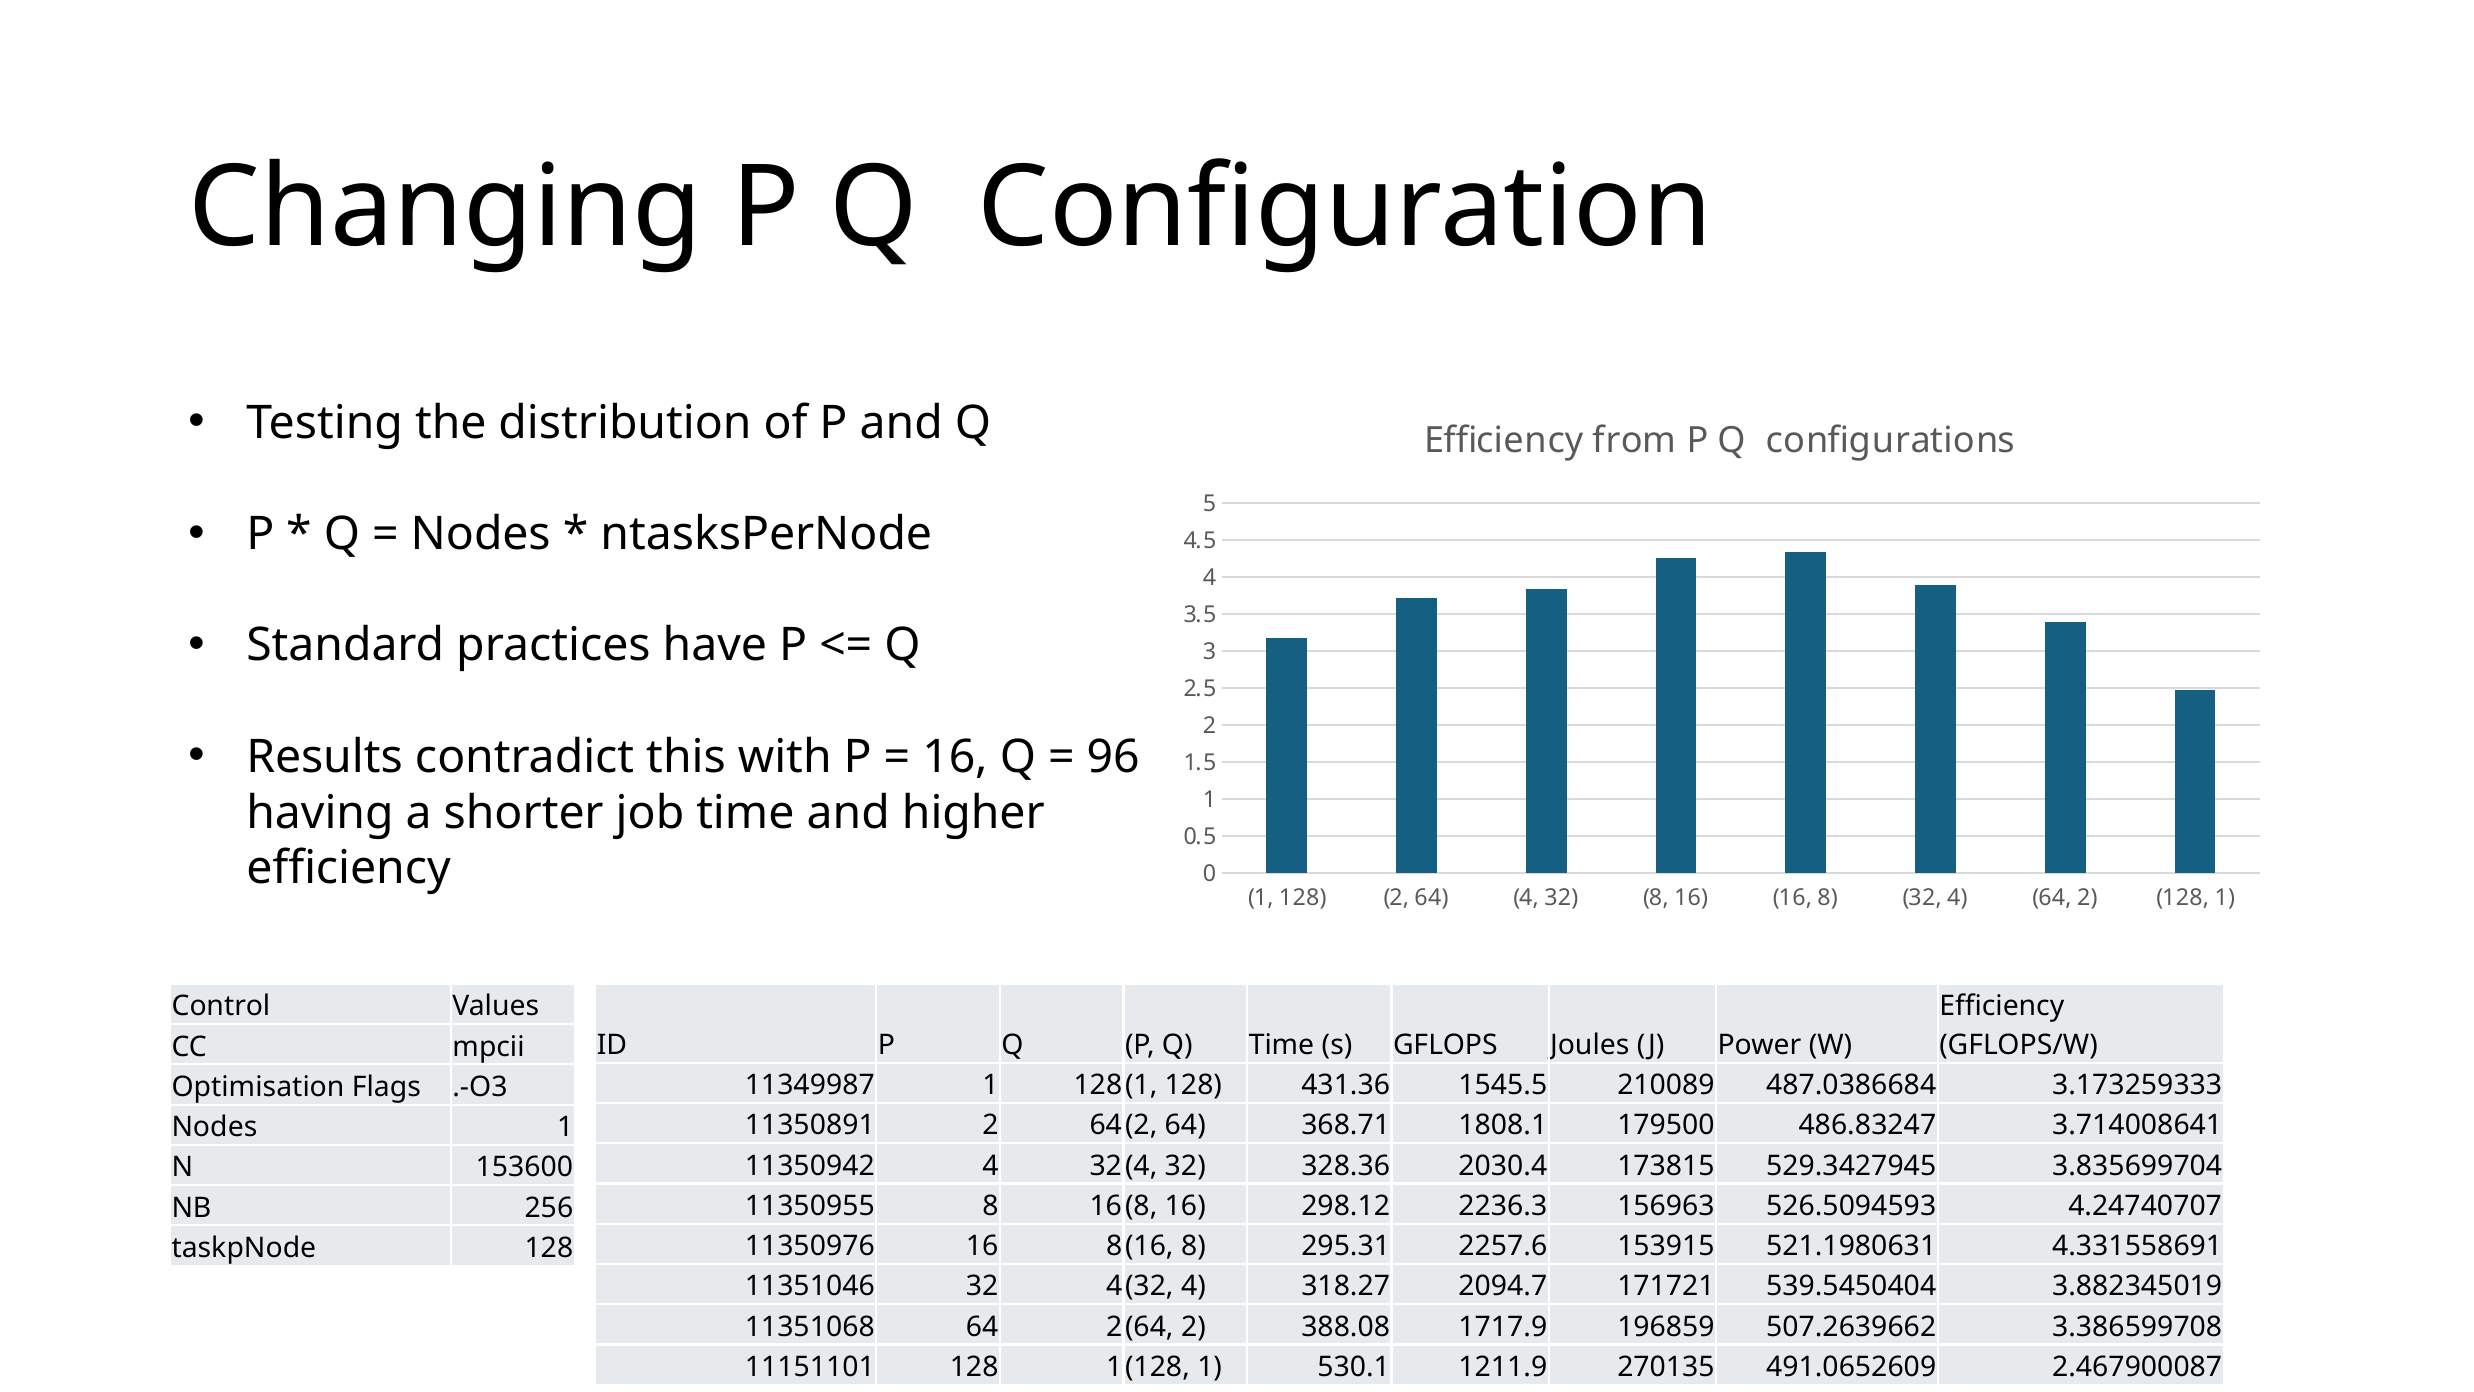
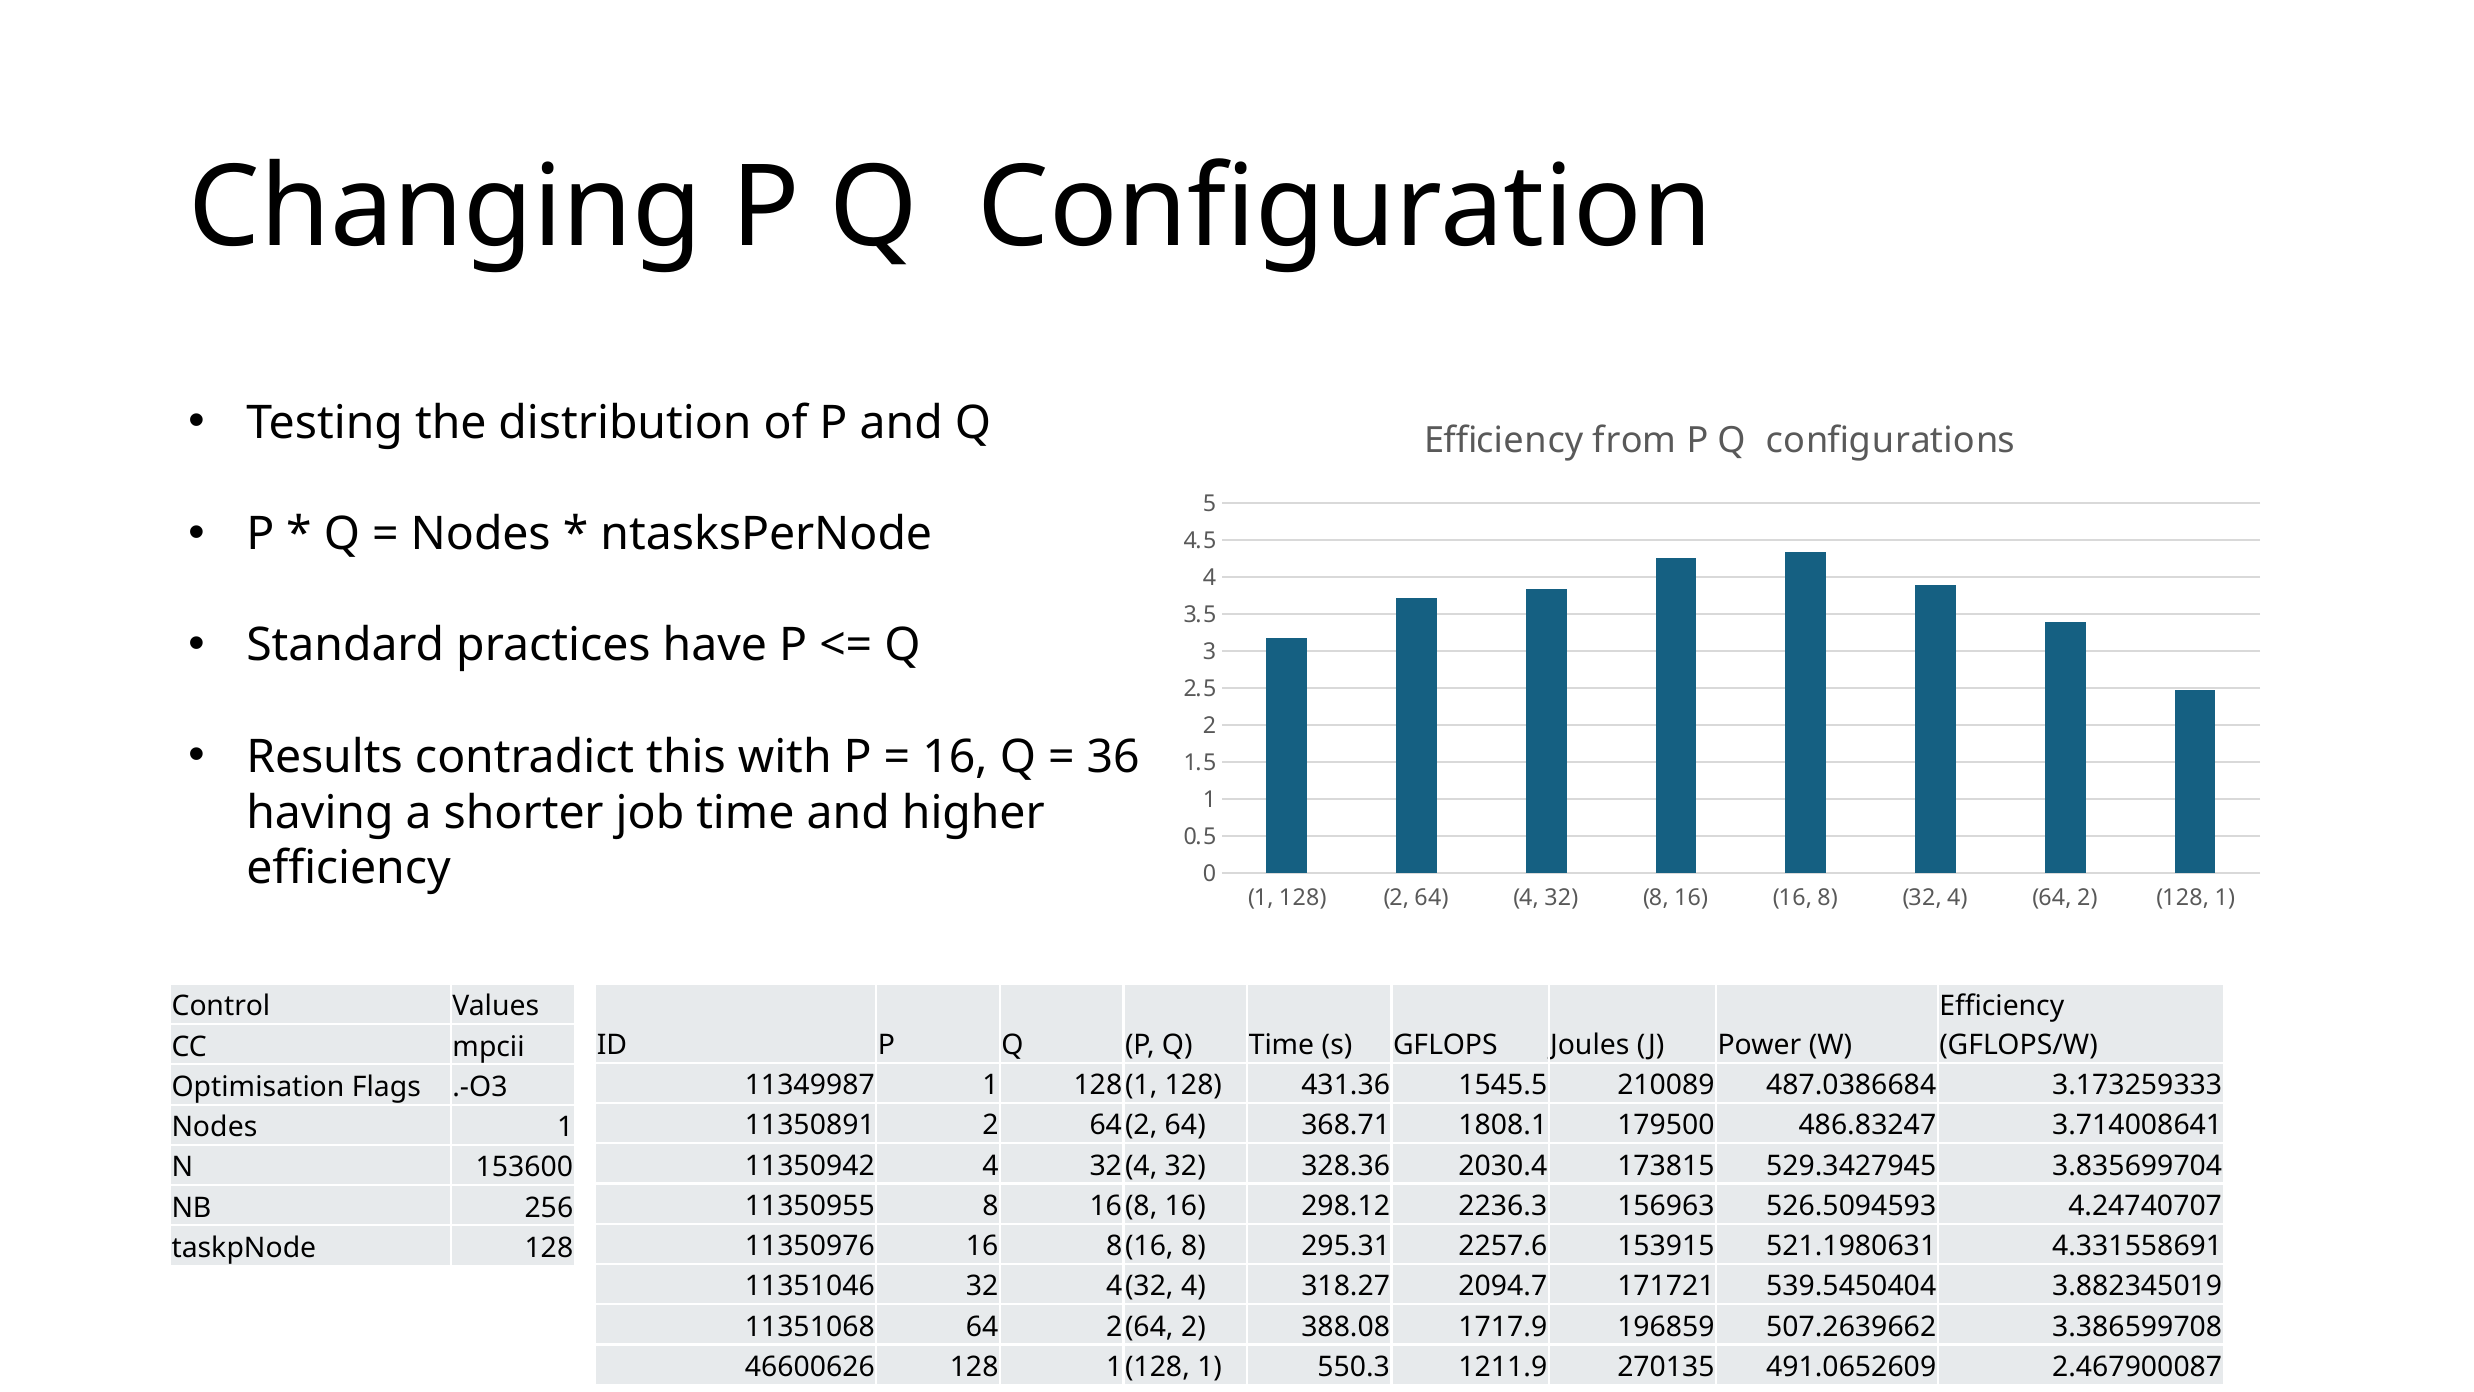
96: 96 -> 36
11151101: 11151101 -> 46600626
530.1: 530.1 -> 550.3
